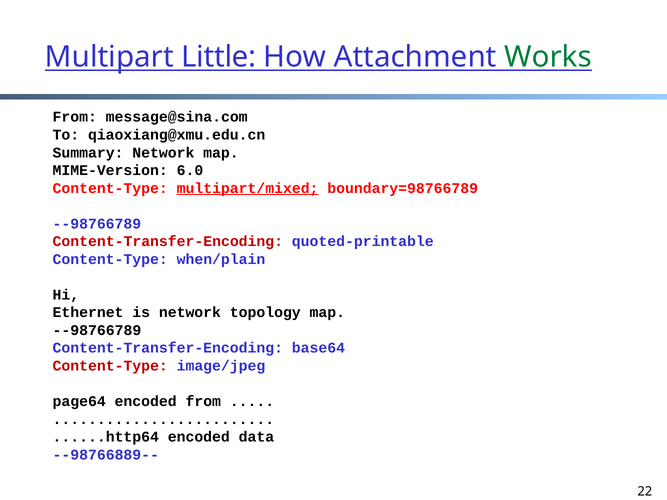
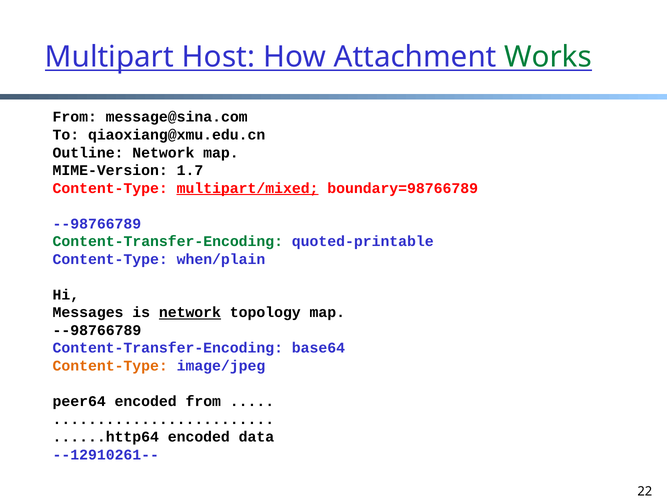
Little: Little -> Host
Summary: Summary -> Outline
6.0: 6.0 -> 1.7
Content-Transfer-Encoding at (168, 242) colour: red -> green
Ethernet: Ethernet -> Messages
network at (190, 313) underline: none -> present
Content-Type at (110, 366) colour: red -> orange
page64: page64 -> peer64
--98766889--: --98766889-- -> --12910261--
